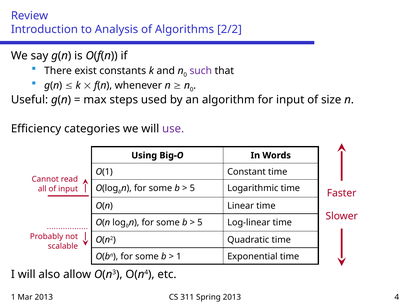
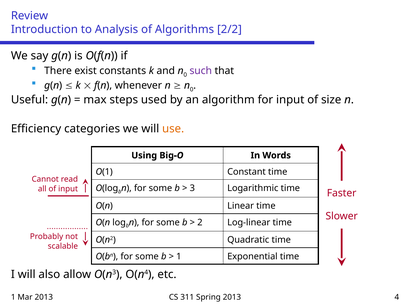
use colour: purple -> orange
5 at (192, 189): 5 -> 3
5 at (200, 223): 5 -> 2
